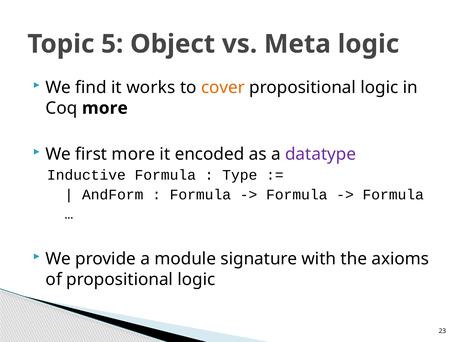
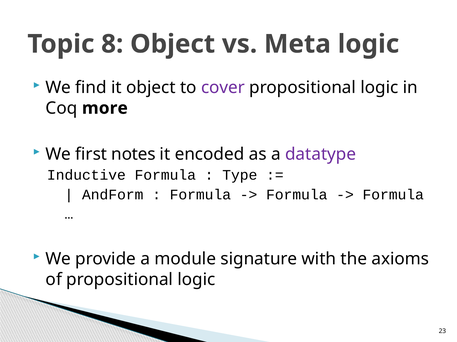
5: 5 -> 8
it works: works -> object
cover colour: orange -> purple
first more: more -> notes
